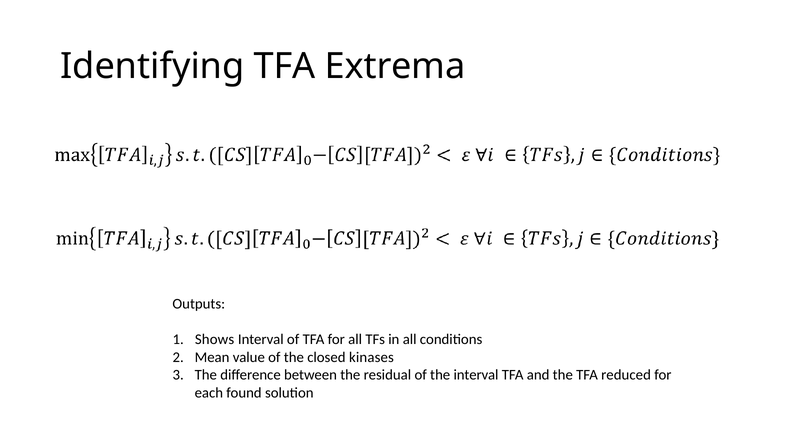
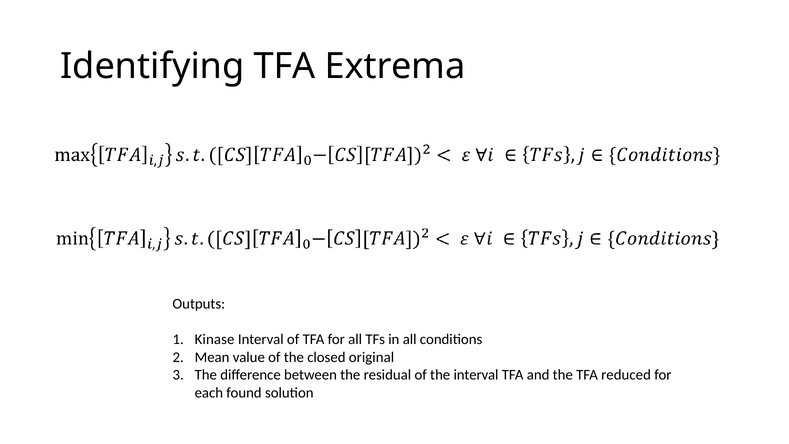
Shows: Shows -> Kinase
kinases: kinases -> original
